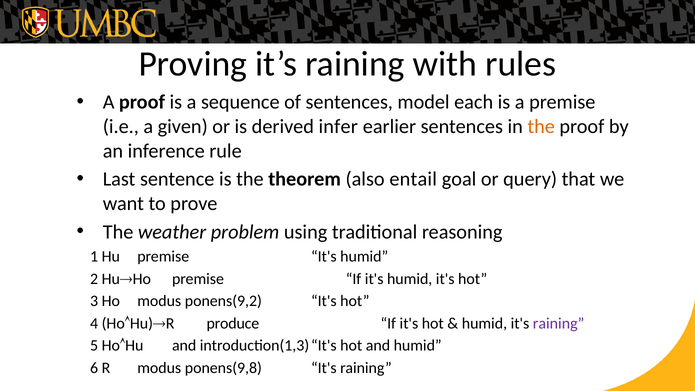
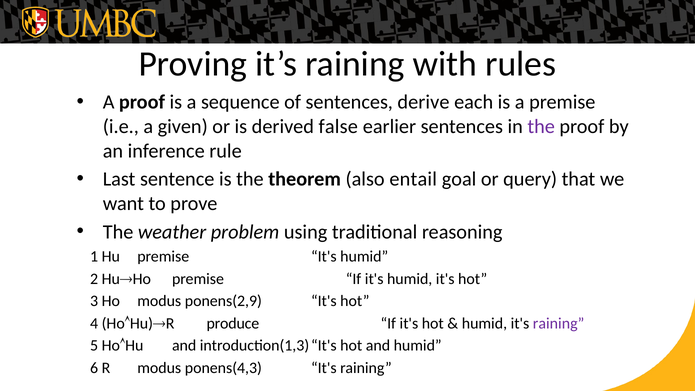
model: model -> derive
infer: infer -> false
the at (541, 127) colour: orange -> purple
ponens(9,2: ponens(9,2 -> ponens(2,9
ponens(9,8: ponens(9,8 -> ponens(4,3
